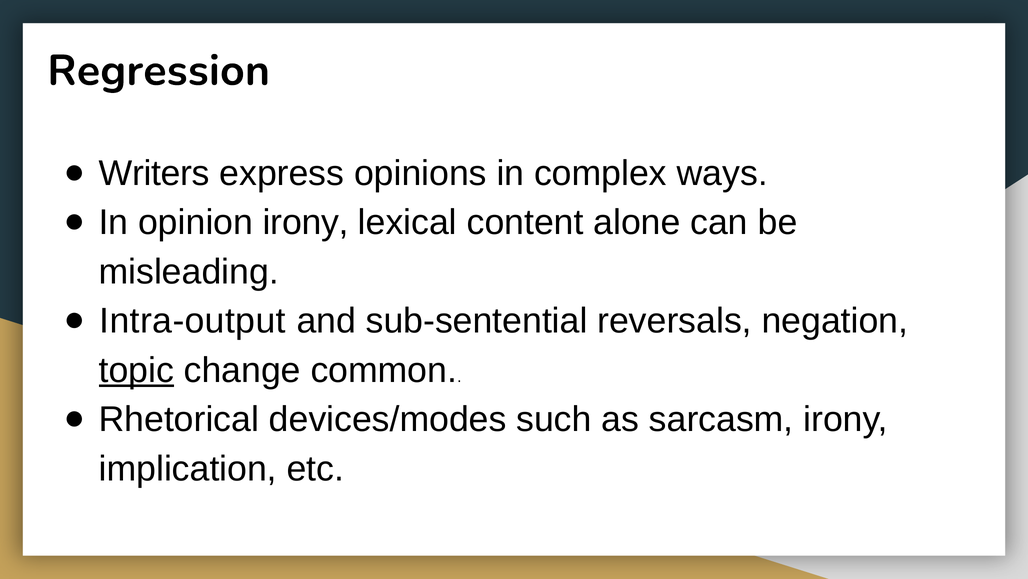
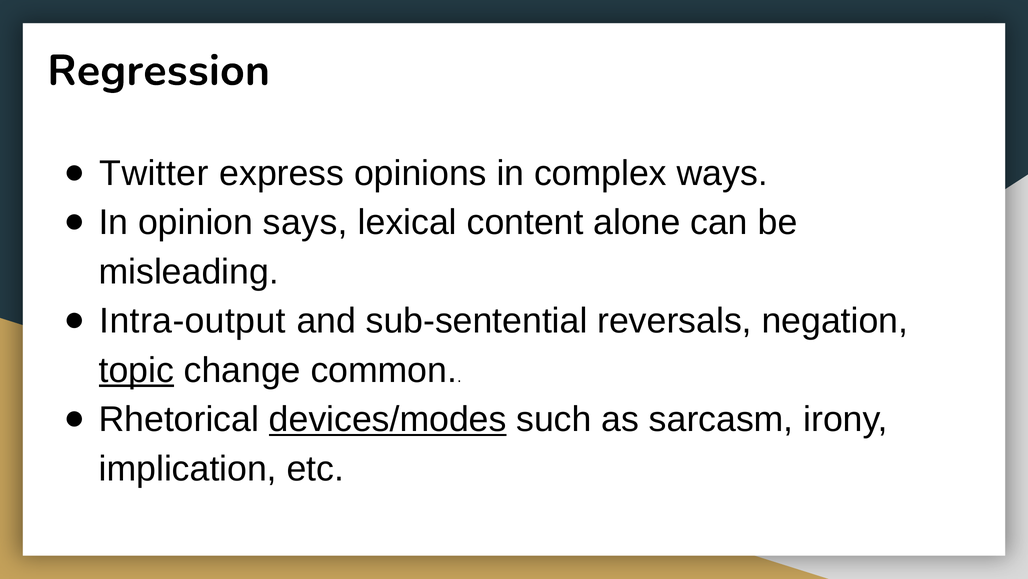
Writers: Writers -> Twitter
opinion irony: irony -> says
devices/modes underline: none -> present
